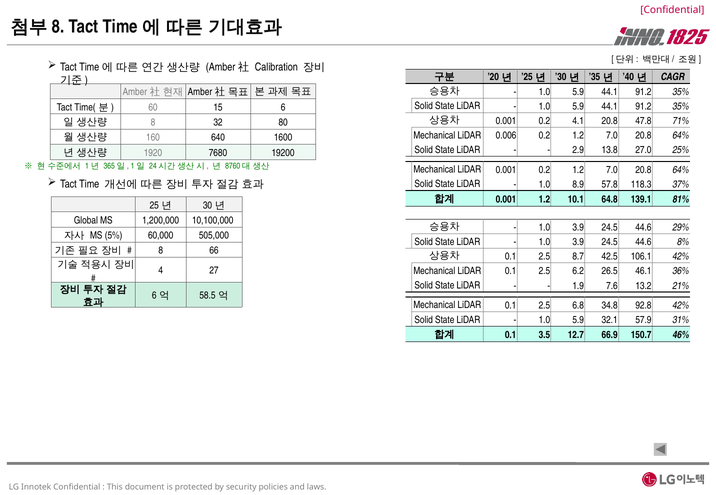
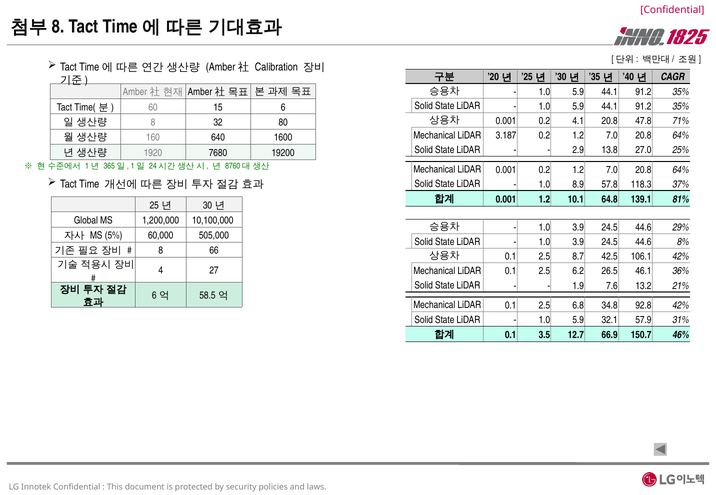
0.006: 0.006 -> 3.187
